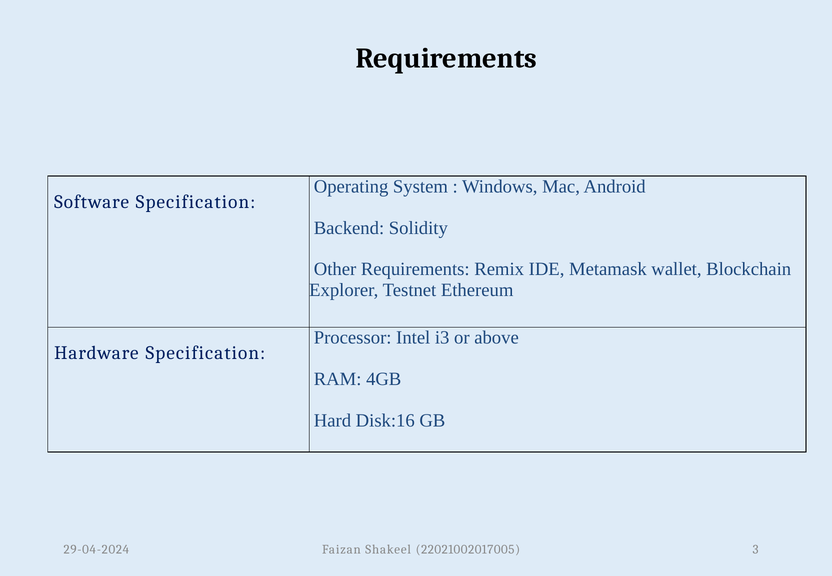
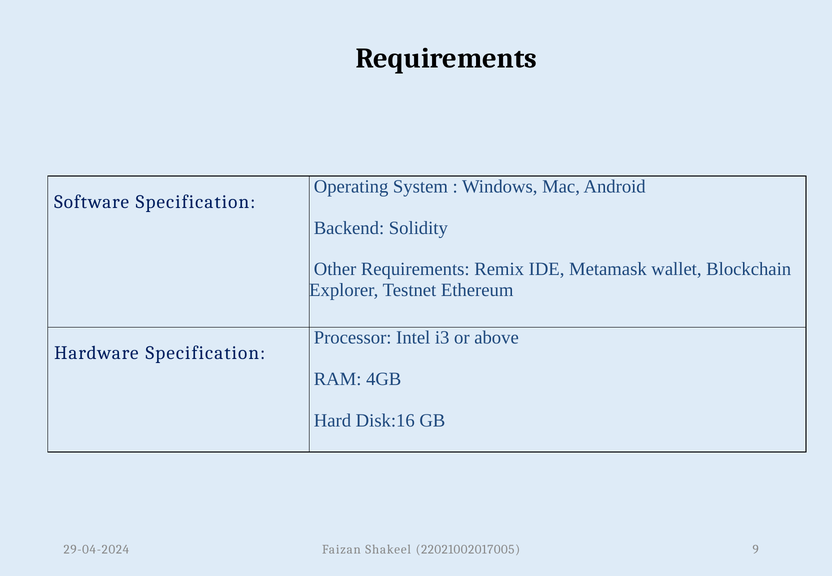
3: 3 -> 9
